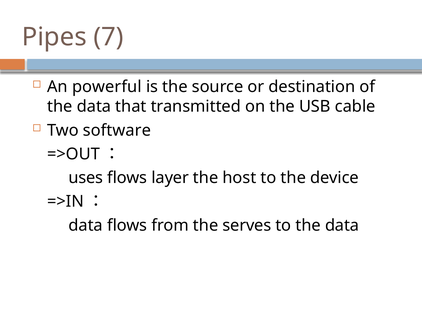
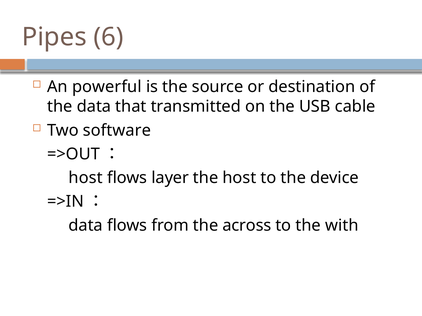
7: 7 -> 6
uses at (86, 178): uses -> host
serves: serves -> across
to the data: data -> with
